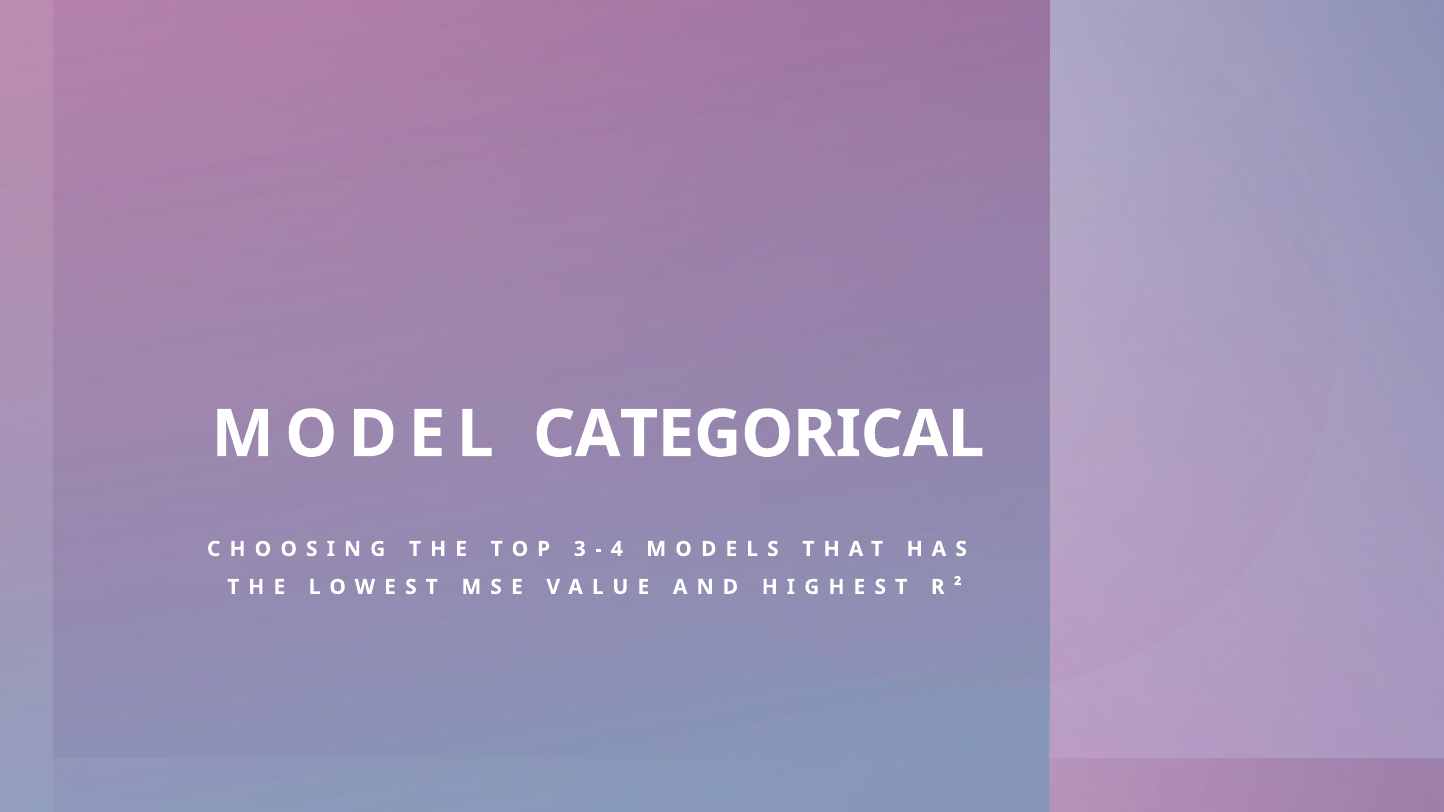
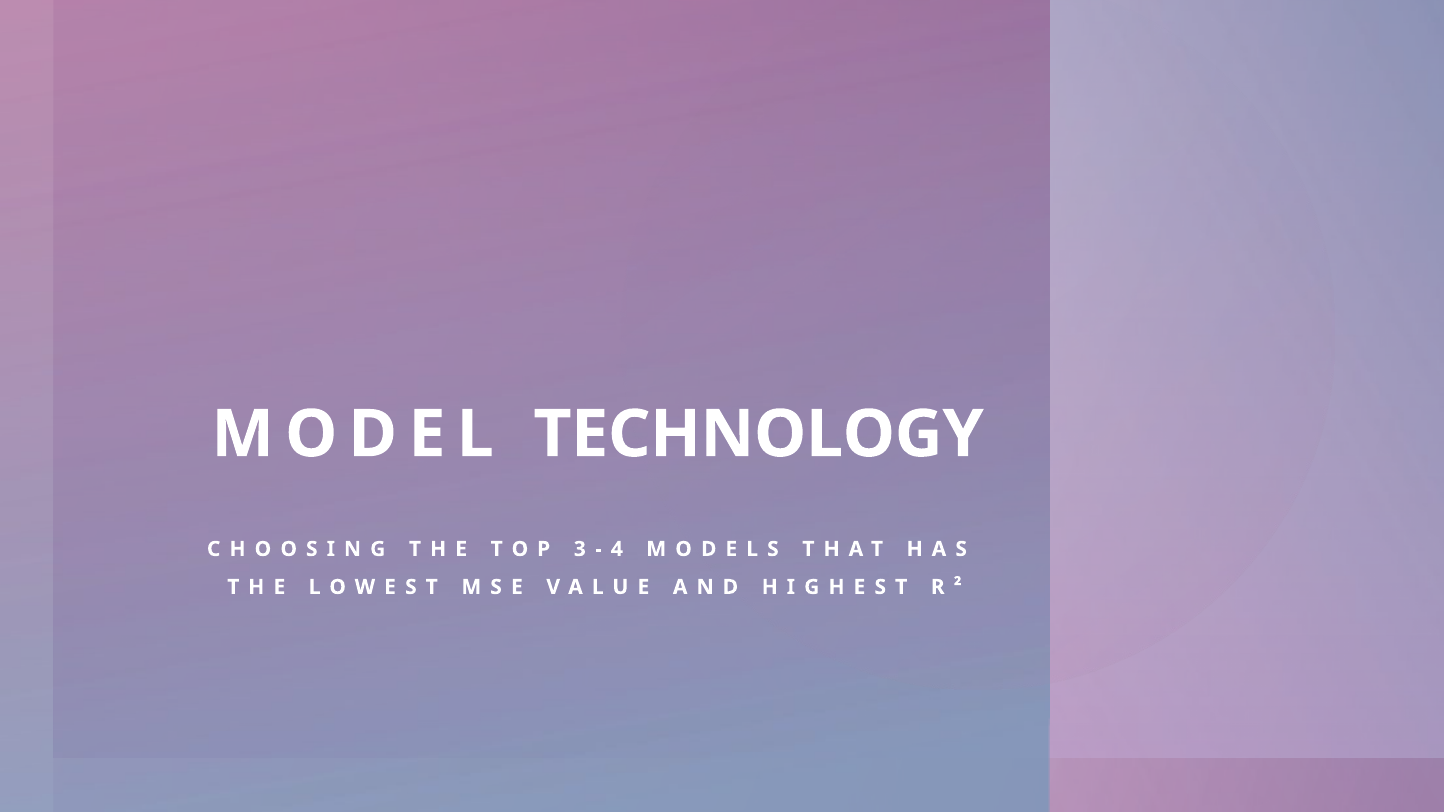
CATEGORICAL: CATEGORICAL -> TECHNOLOGY
